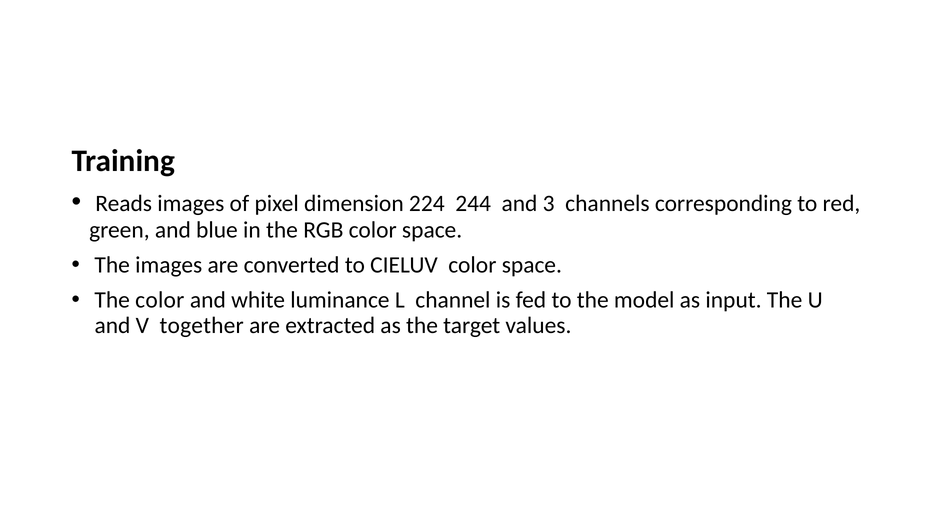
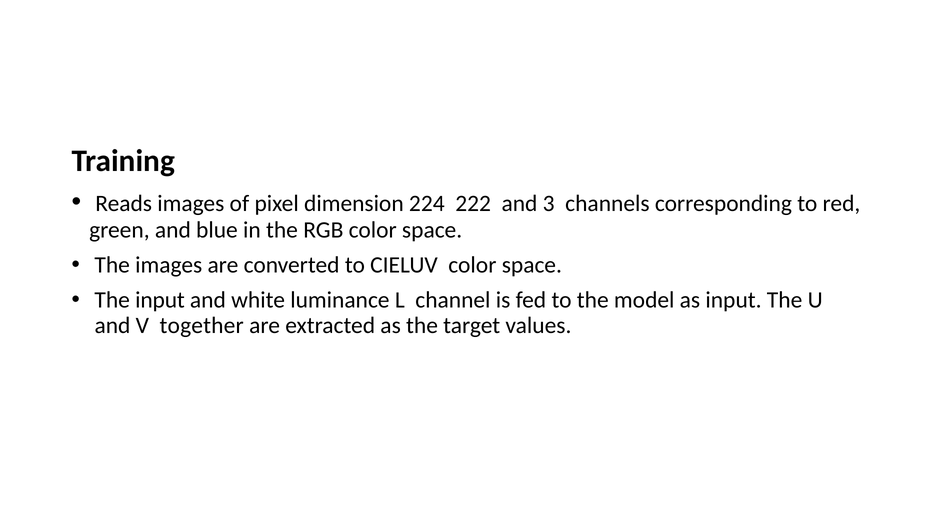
244: 244 -> 222
The color: color -> input
